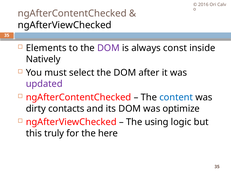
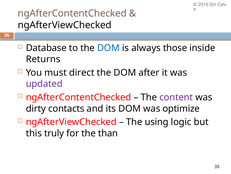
Elements: Elements -> Database
DOM at (108, 48) colour: purple -> blue
const: const -> those
Natively: Natively -> Returns
select: select -> direct
content colour: blue -> purple
here: here -> than
